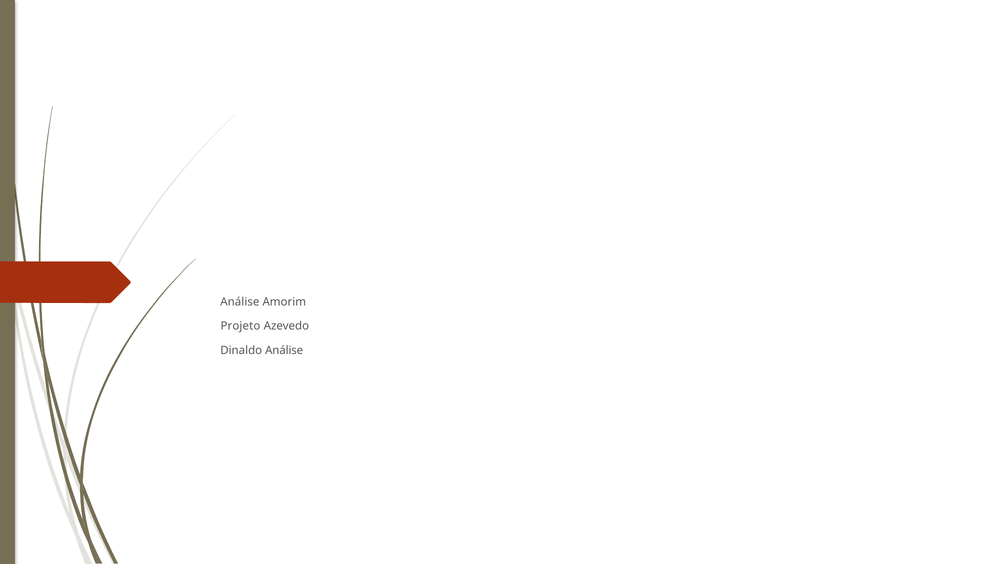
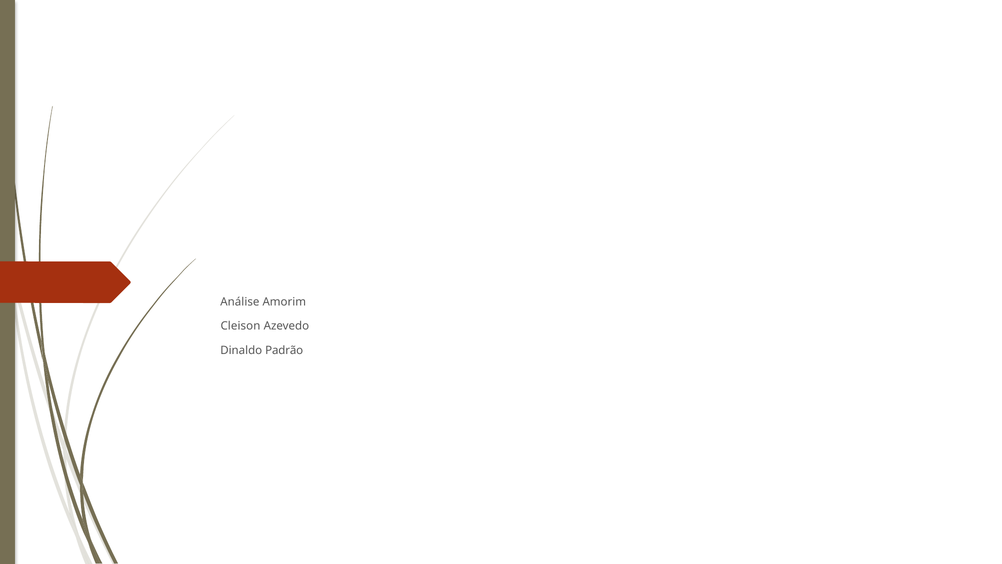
Projeto: Projeto -> Cleison
Dinaldo Análise: Análise -> Padrão
